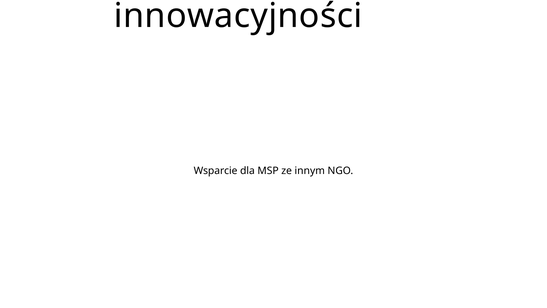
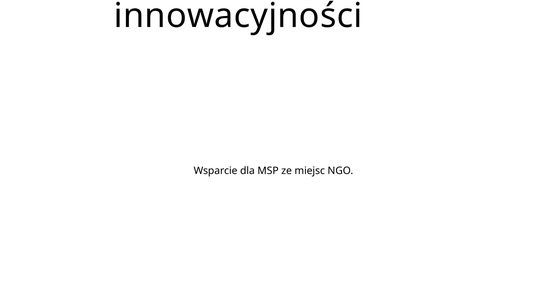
innym: innym -> miejsc
